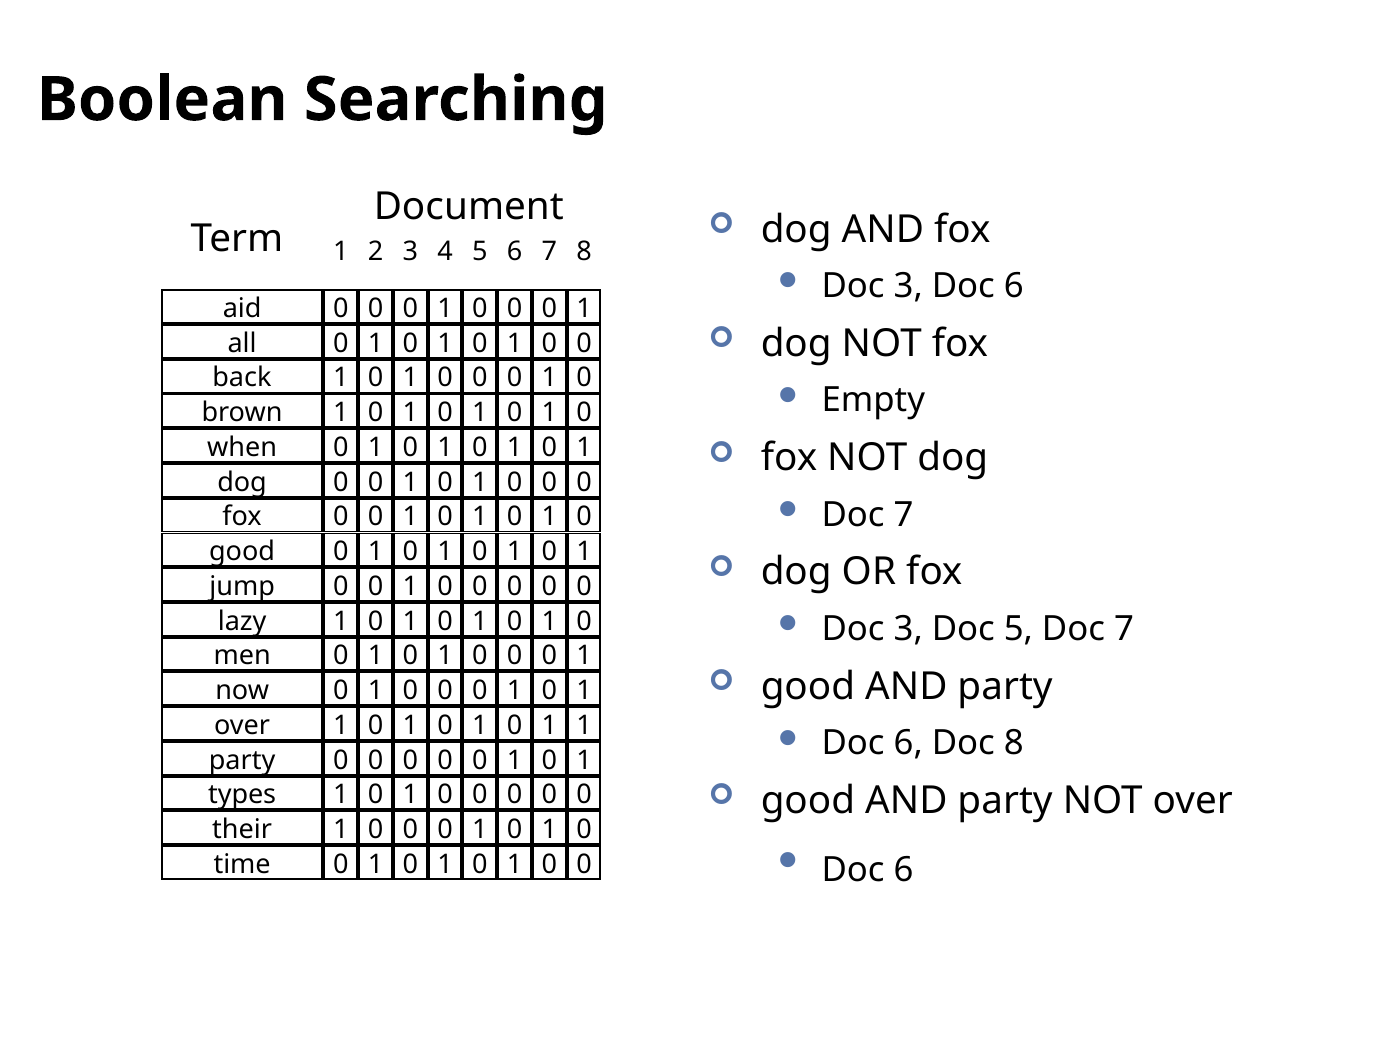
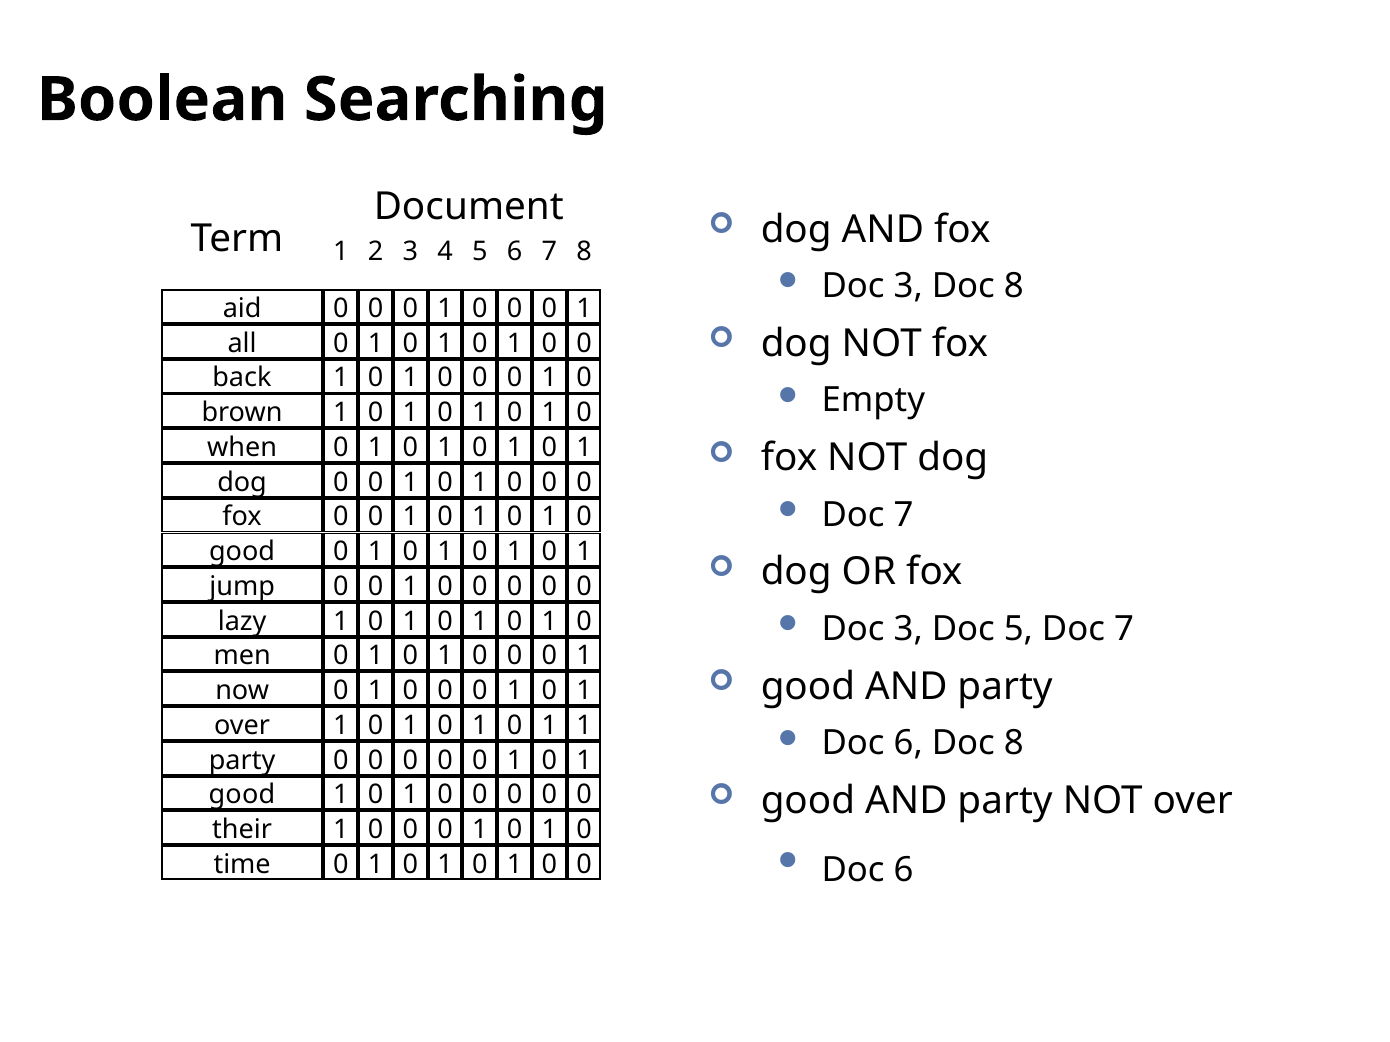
3 Doc 6: 6 -> 8
types at (242, 795): types -> good
